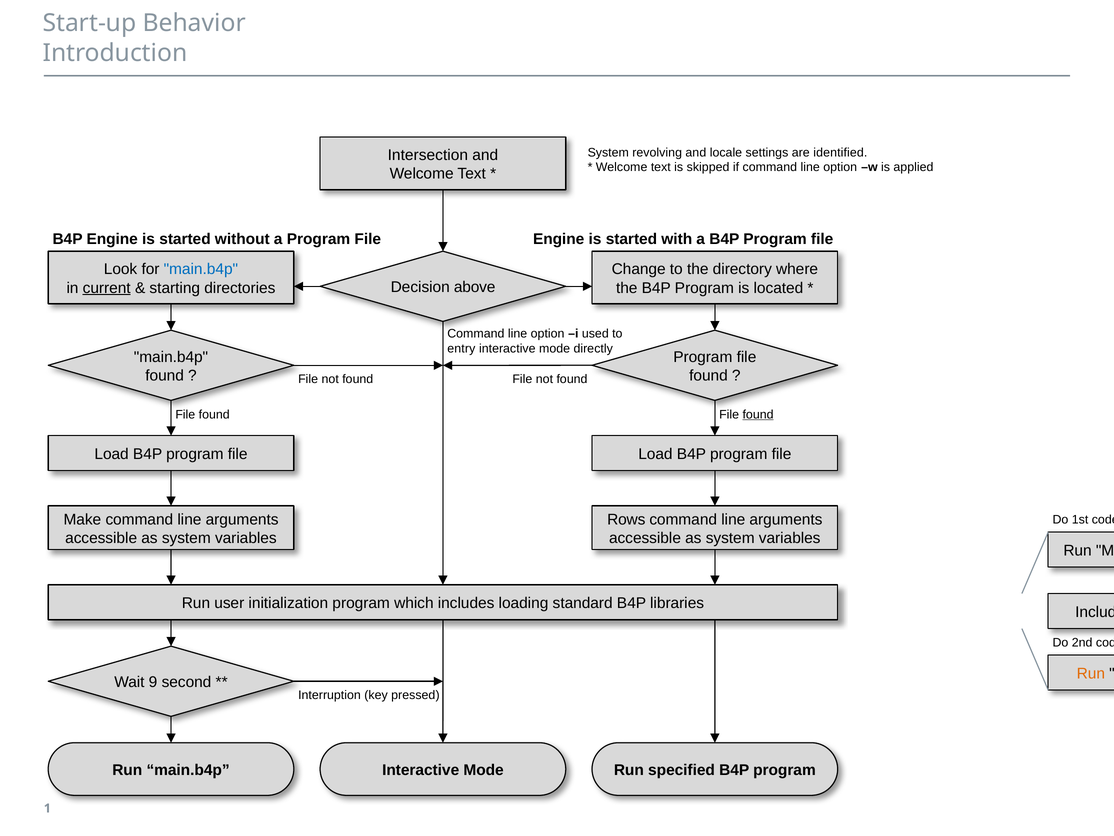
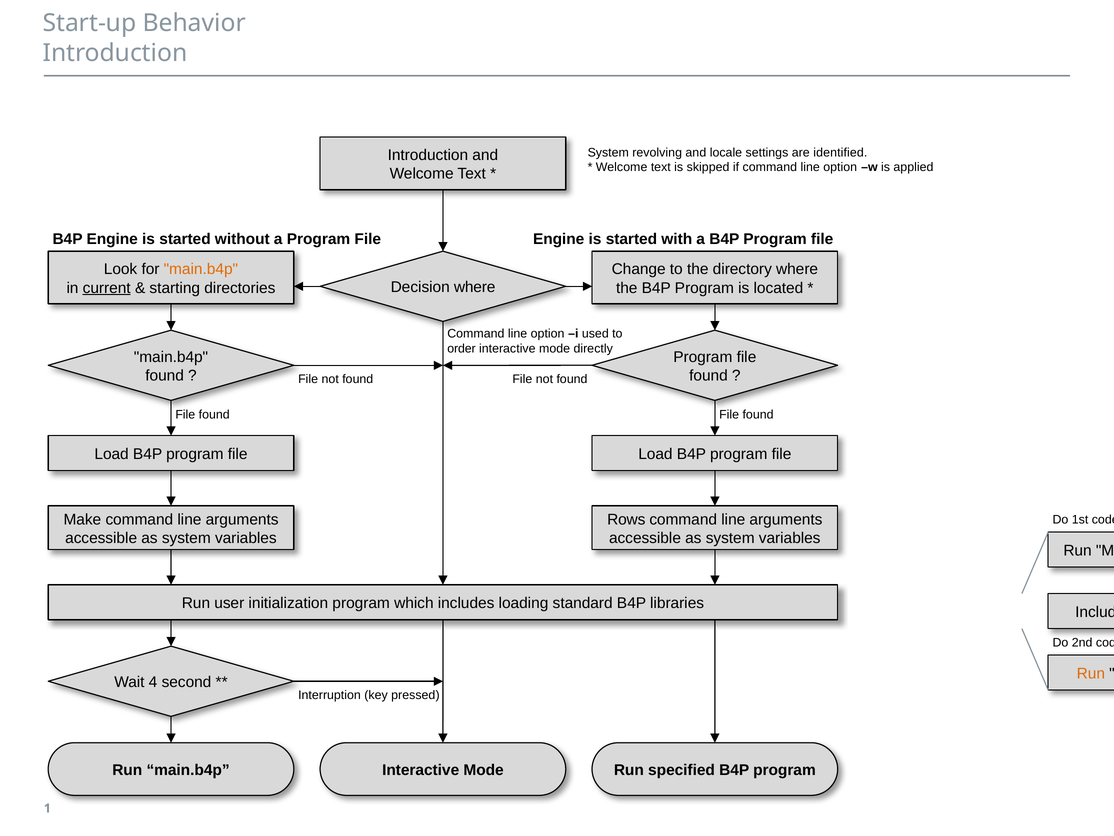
Intersection at (428, 155): Intersection -> Introduction
main.b4p at (201, 269) colour: blue -> orange
Decision above: above -> where
entry: entry -> order
found at (758, 414) underline: present -> none
9: 9 -> 4
